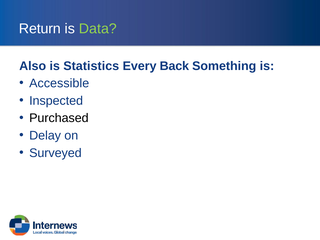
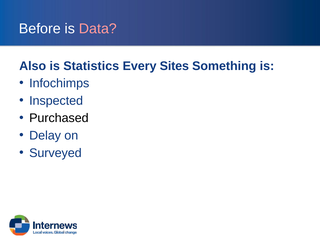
Return: Return -> Before
Data colour: light green -> pink
Back: Back -> Sites
Accessible: Accessible -> Infochimps
